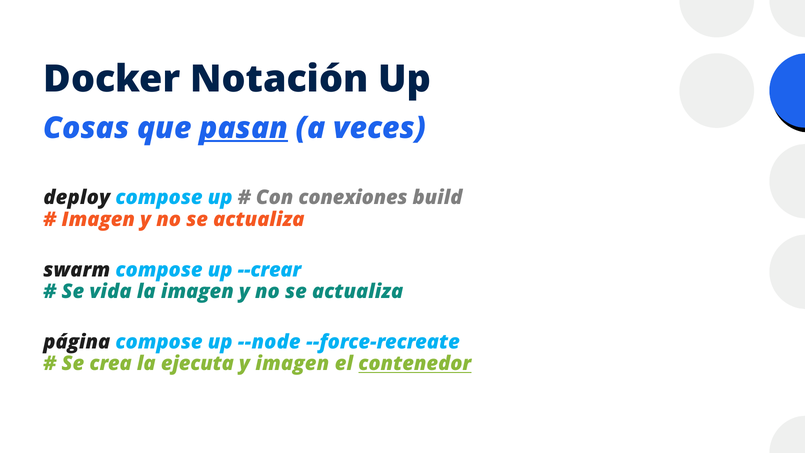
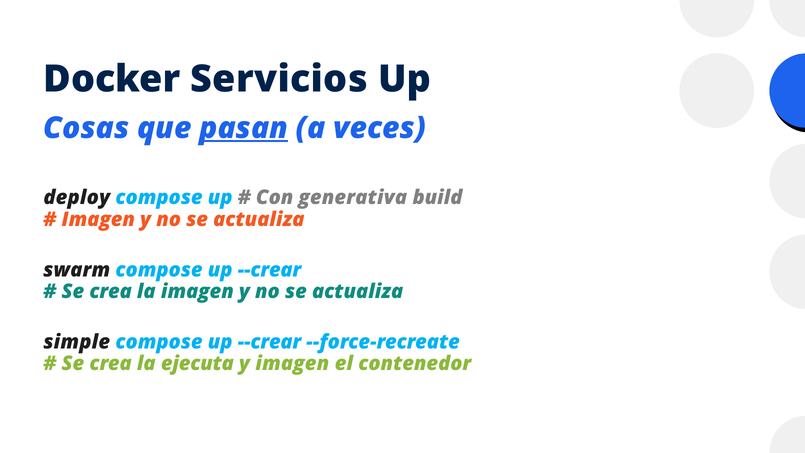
Notación: Notación -> Servicios
conexiones: conexiones -> generativa
vida at (111, 291): vida -> crea
página: página -> simple
--node at (269, 342): --node -> --crear
contenedor underline: present -> none
